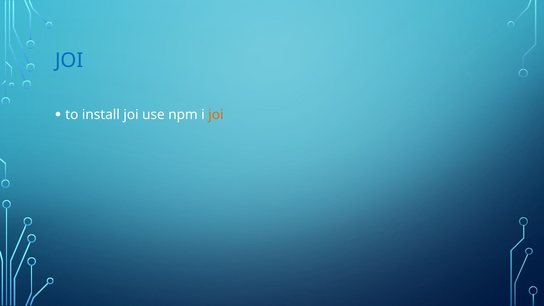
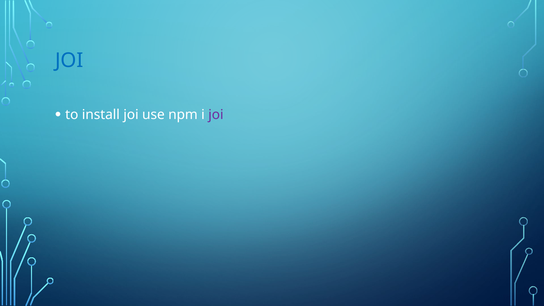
joi at (216, 115) colour: orange -> purple
